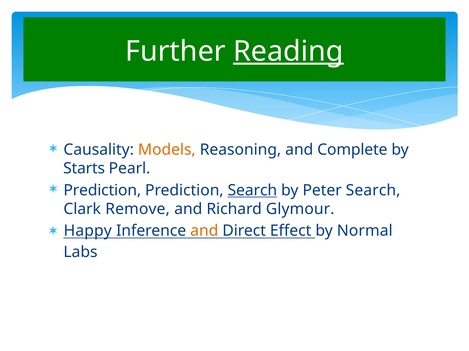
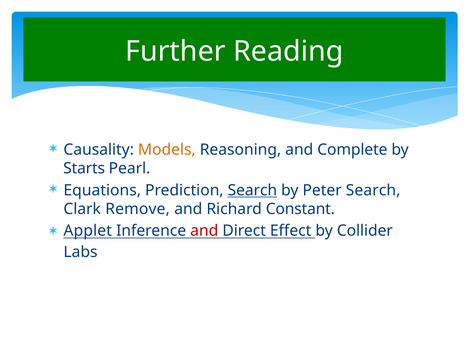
Reading underline: present -> none
Prediction at (102, 191): Prediction -> Equations
Glymour: Glymour -> Constant
Happy: Happy -> Applet
and at (204, 231) colour: orange -> red
Normal: Normal -> Collider
